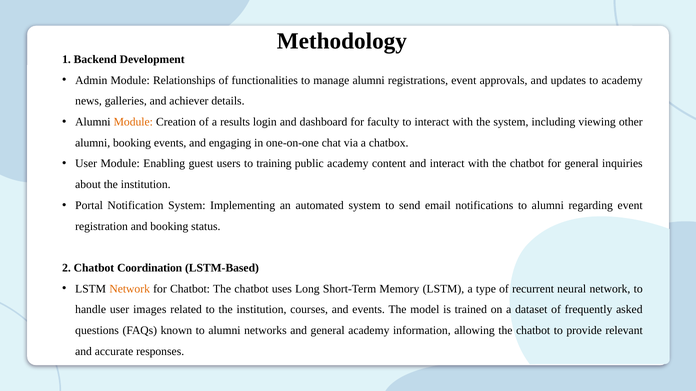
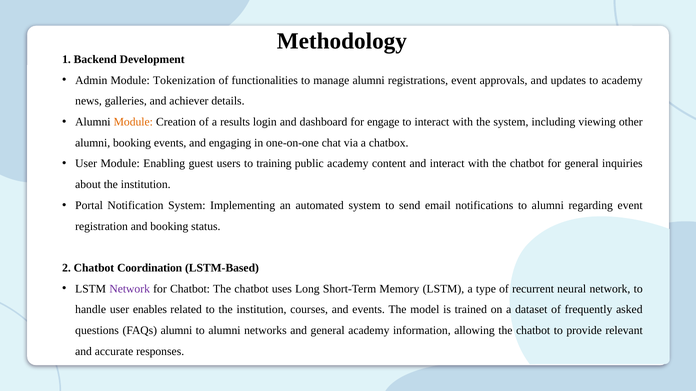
Relationships: Relationships -> Tokenization
faculty: faculty -> engage
Network at (130, 289) colour: orange -> purple
images: images -> enables
FAQs known: known -> alumni
